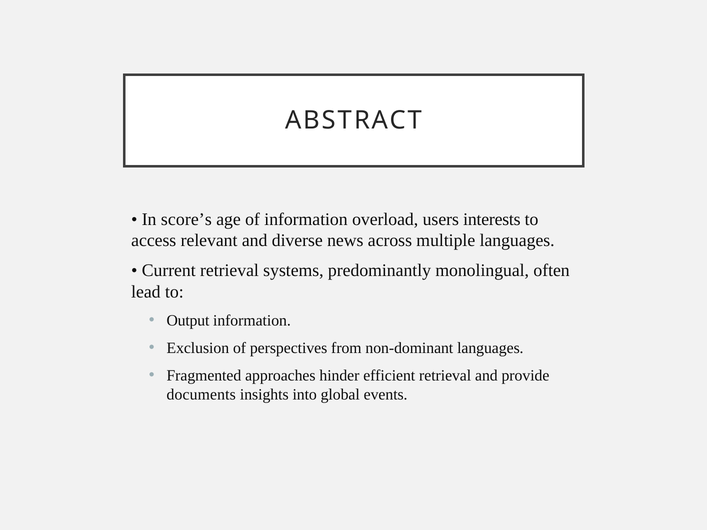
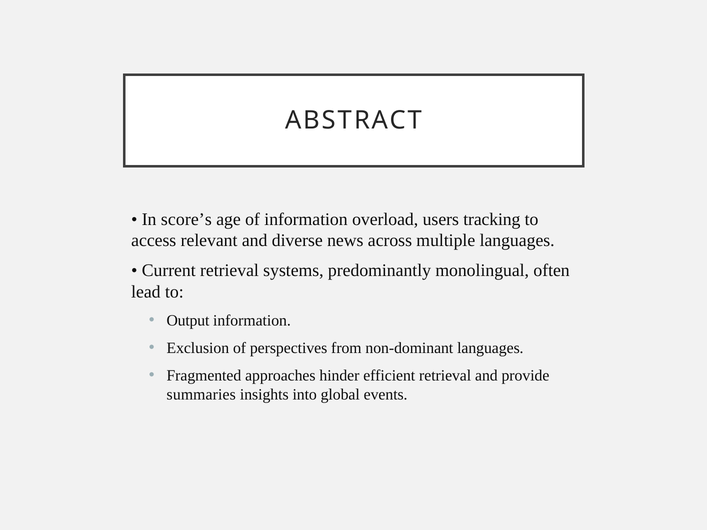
interests: interests -> tracking
documents: documents -> summaries
